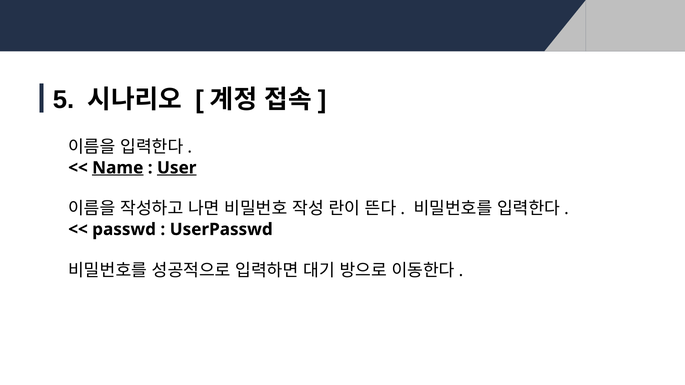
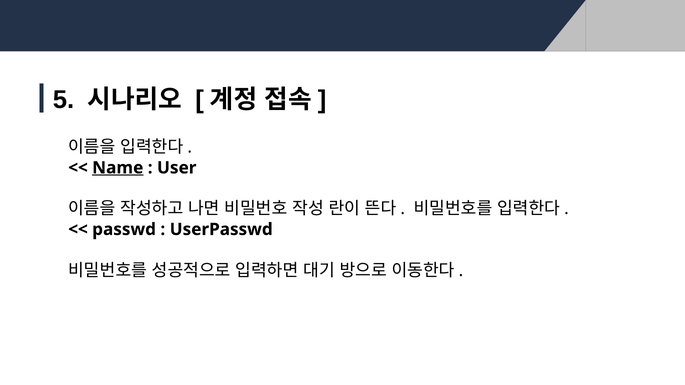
User underline: present -> none
